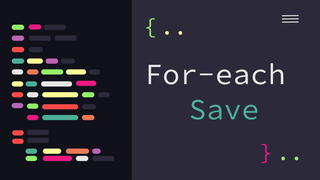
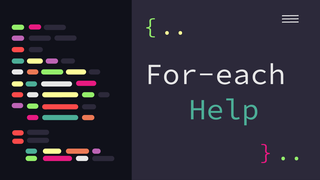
Save: Save -> Help
